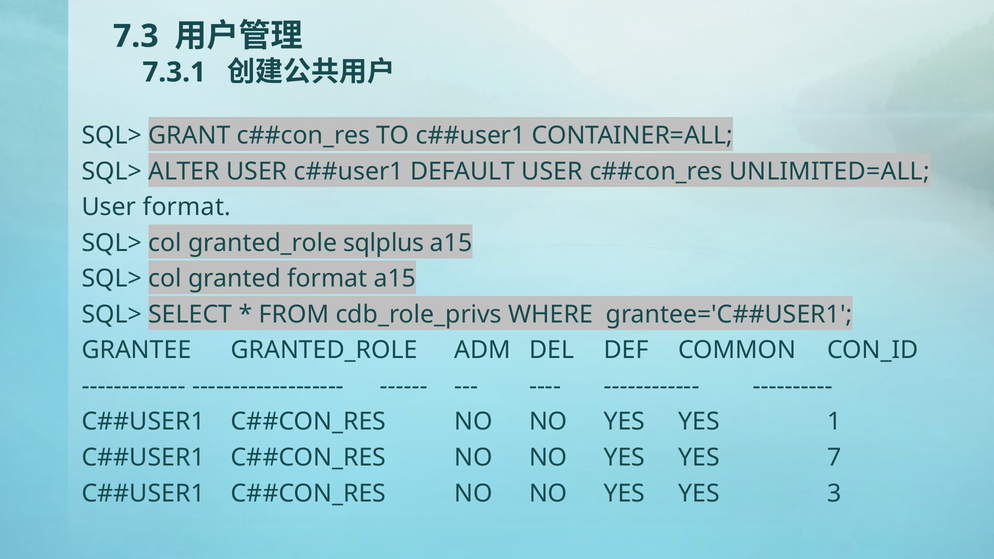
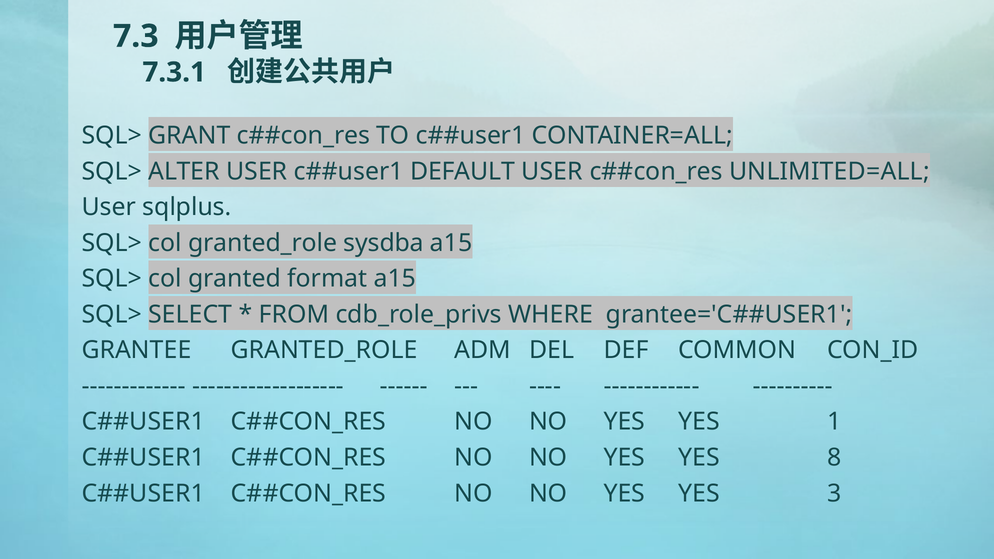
User format: format -> sqlplus
sqlplus: sqlplus -> sysdba
7: 7 -> 8
